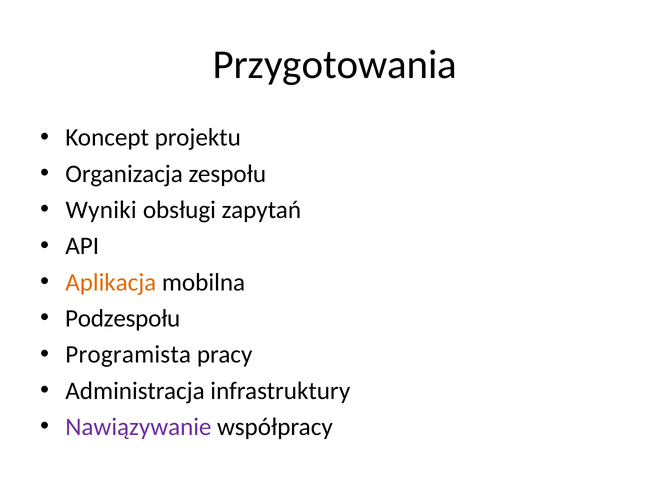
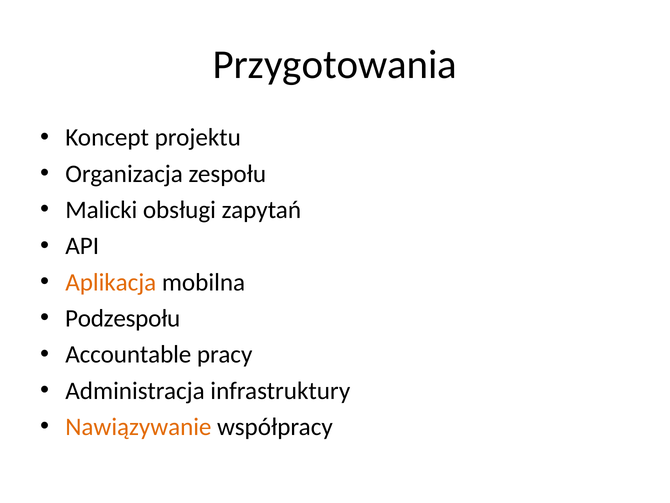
Wyniki: Wyniki -> Malicki
Programista: Programista -> Accountable
Nawiązywanie colour: purple -> orange
